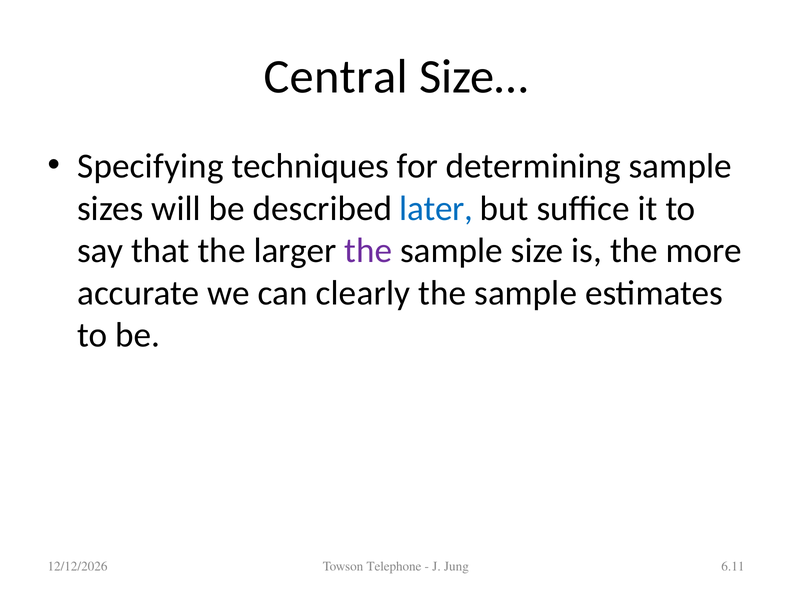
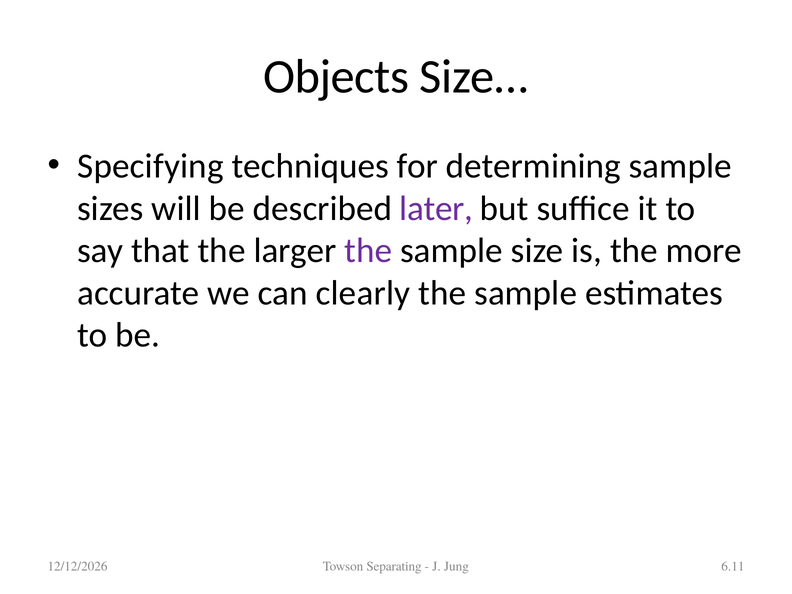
Central: Central -> Objects
later colour: blue -> purple
Telephone: Telephone -> Separating
